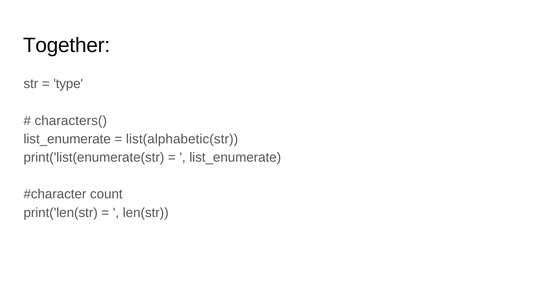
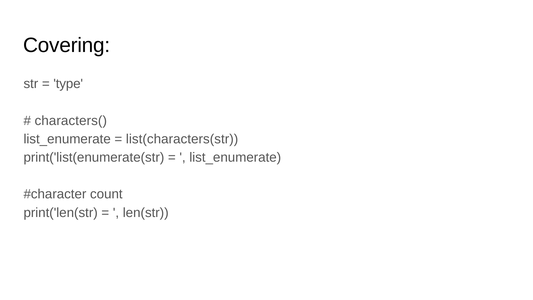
Together: Together -> Covering
list(alphabetic(str: list(alphabetic(str -> list(characters(str
